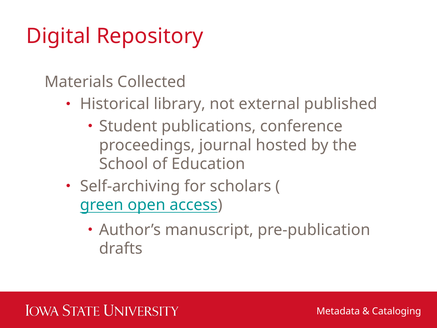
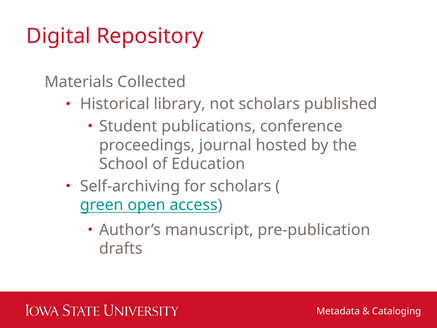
not external: external -> scholars
